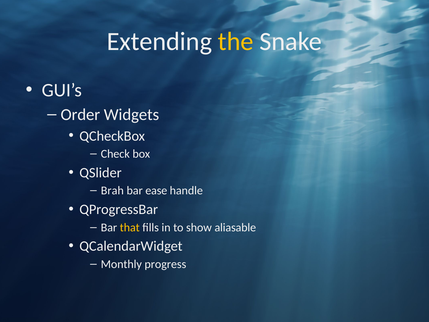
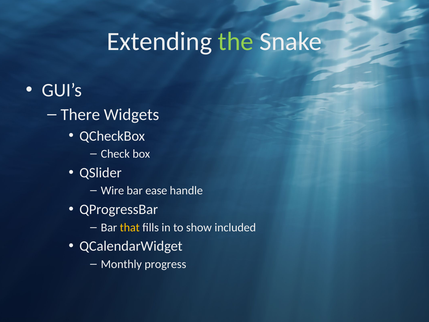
the colour: yellow -> light green
Order: Order -> There
Brah: Brah -> Wire
aliasable: aliasable -> included
